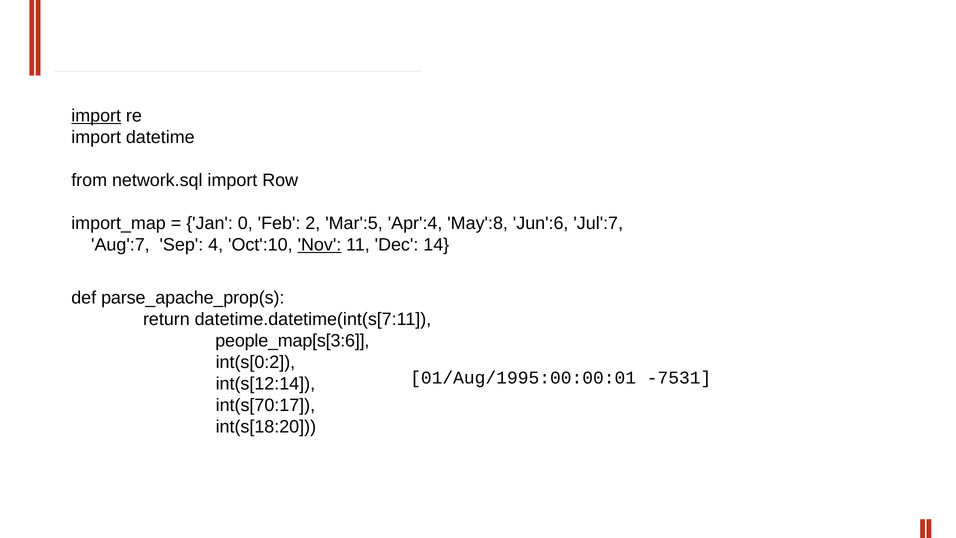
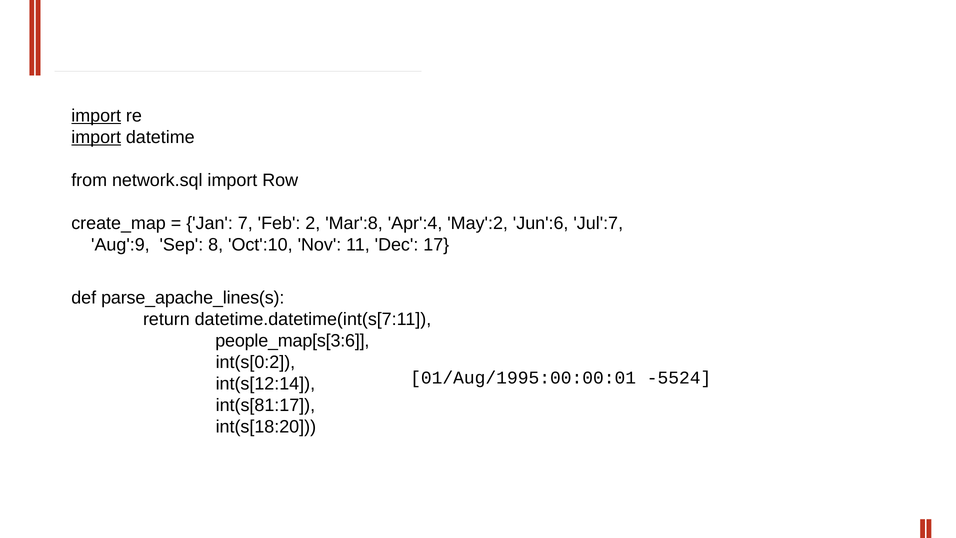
import at (96, 137) underline: none -> present
import_map: import_map -> create_map
0: 0 -> 7
Mar':5: Mar':5 -> Mar':8
May':8: May':8 -> May':2
Aug':7: Aug':7 -> Aug':9
4: 4 -> 8
Nov underline: present -> none
14: 14 -> 17
parse_apache_prop(s: parse_apache_prop(s -> parse_apache_lines(s
-7531: -7531 -> -5524
int(s[70:17: int(s[70:17 -> int(s[81:17
